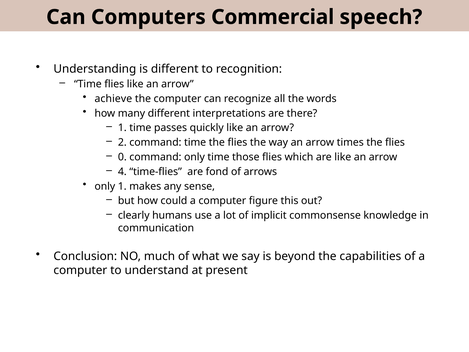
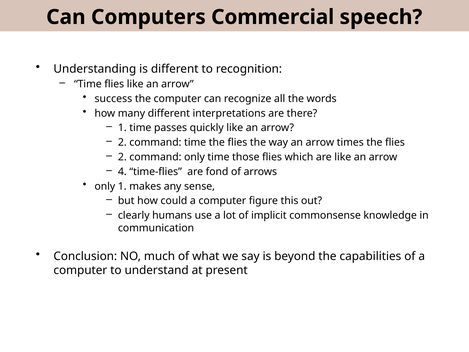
achieve: achieve -> success
0 at (122, 157): 0 -> 2
